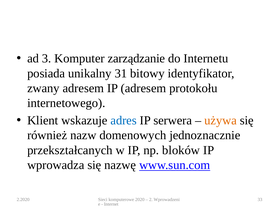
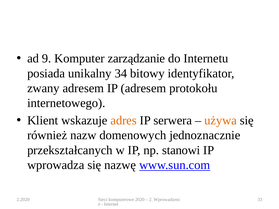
3: 3 -> 9
31: 31 -> 34
adres colour: blue -> orange
bloków: bloków -> stanowi
